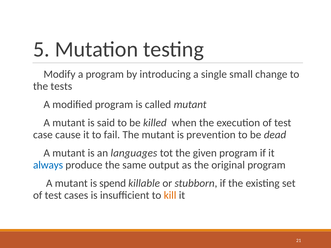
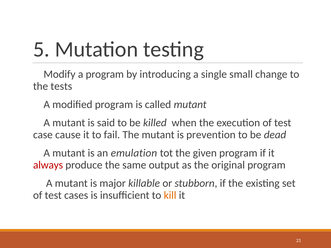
languages: languages -> emulation
always colour: blue -> red
spend: spend -> major
